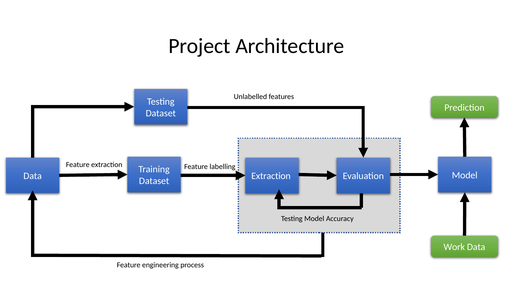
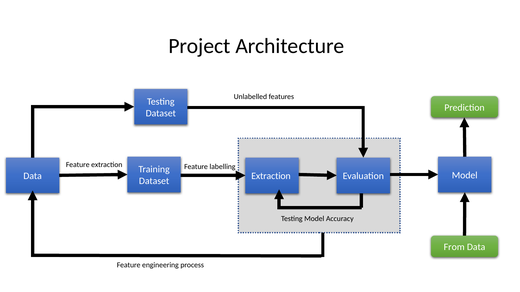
Work: Work -> From
